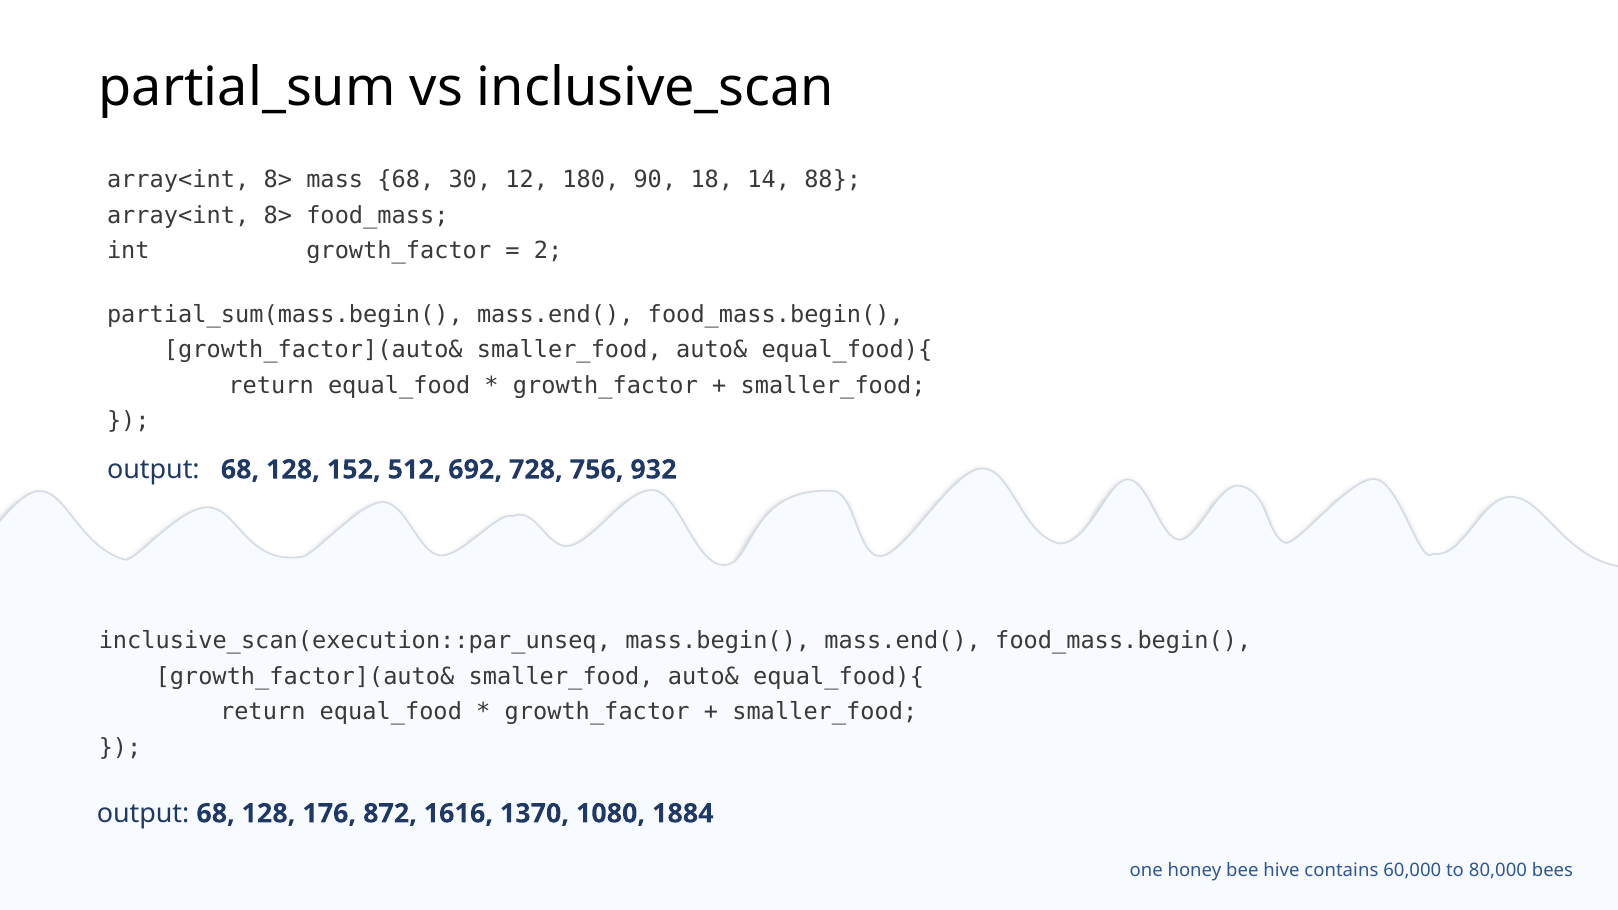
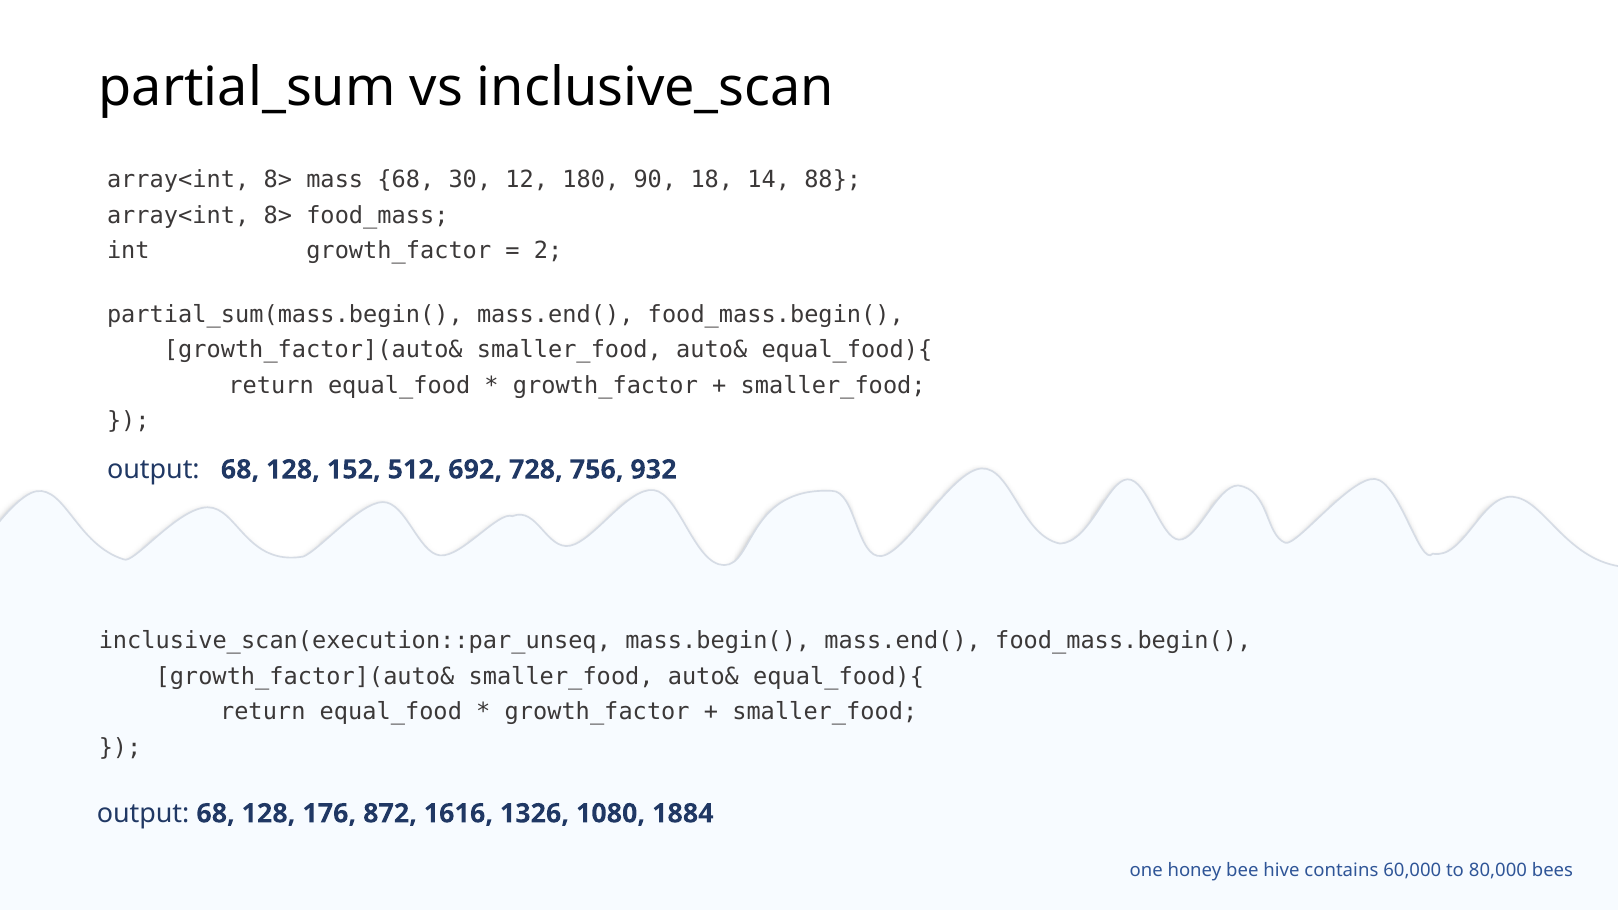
1370: 1370 -> 1326
